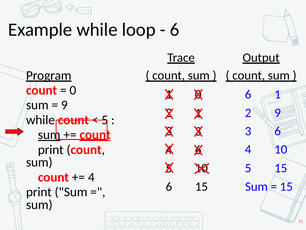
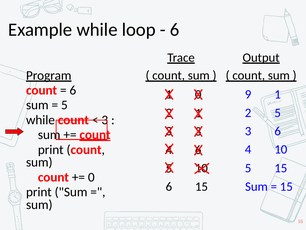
0 at (73, 90): 0 -> 6
6 at (248, 94): 6 -> 9
9 at (64, 105): 9 -> 5
2 9: 9 -> 5
5 at (105, 120): 5 -> 3
sum at (49, 135) underline: present -> none
4 at (91, 177): 4 -> 0
